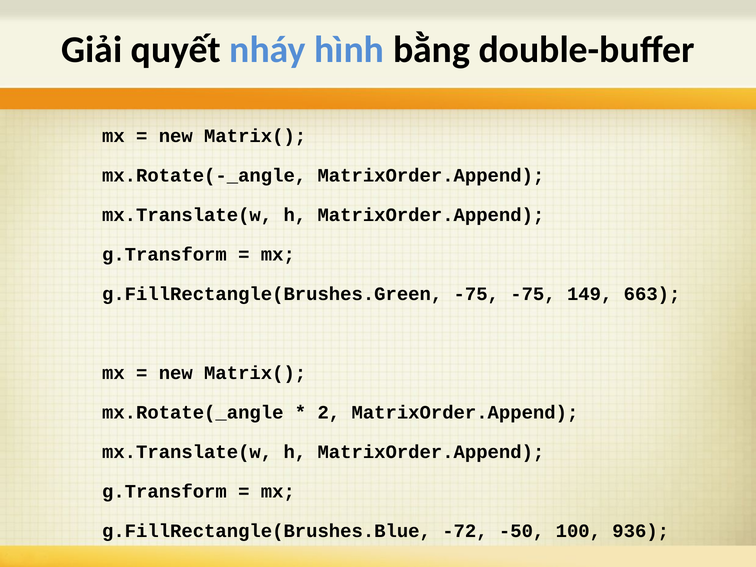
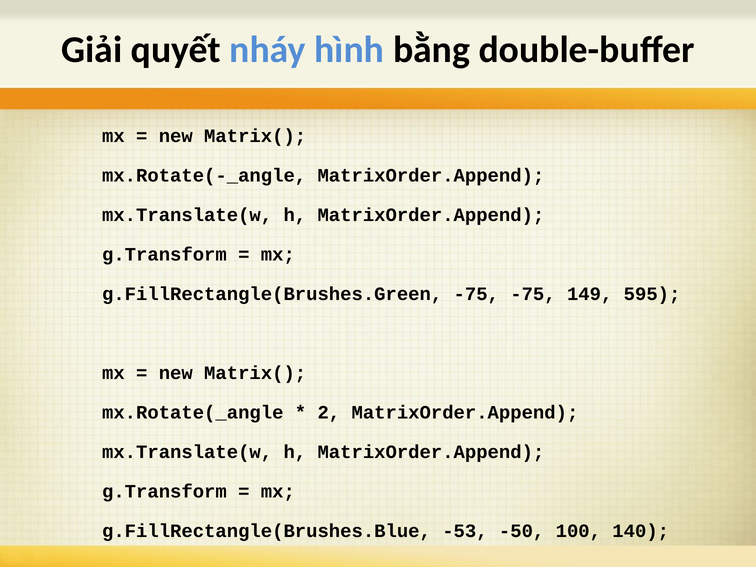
663: 663 -> 595
-72: -72 -> -53
936: 936 -> 140
